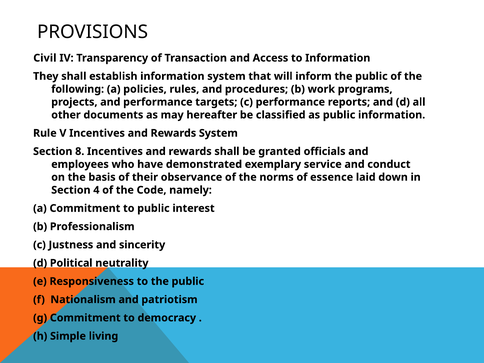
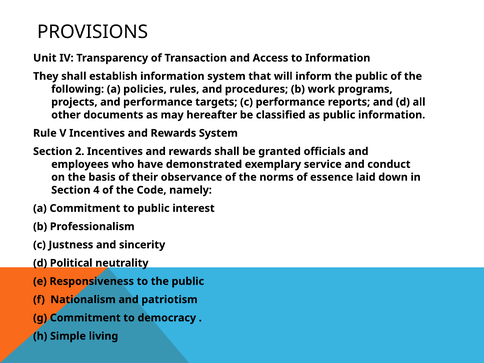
Civil: Civil -> Unit
8: 8 -> 2
